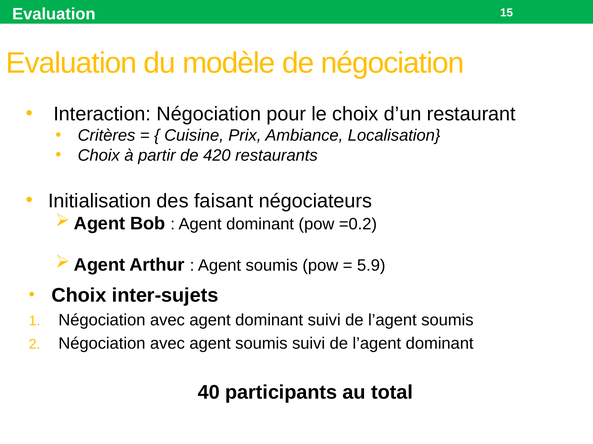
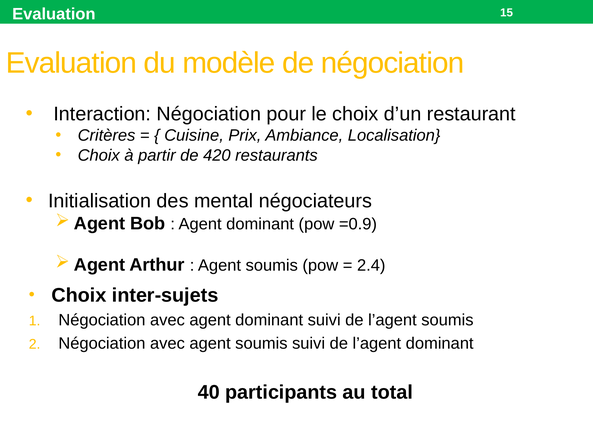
faisant: faisant -> mental
=0.2: =0.2 -> =0.9
5.9: 5.9 -> 2.4
